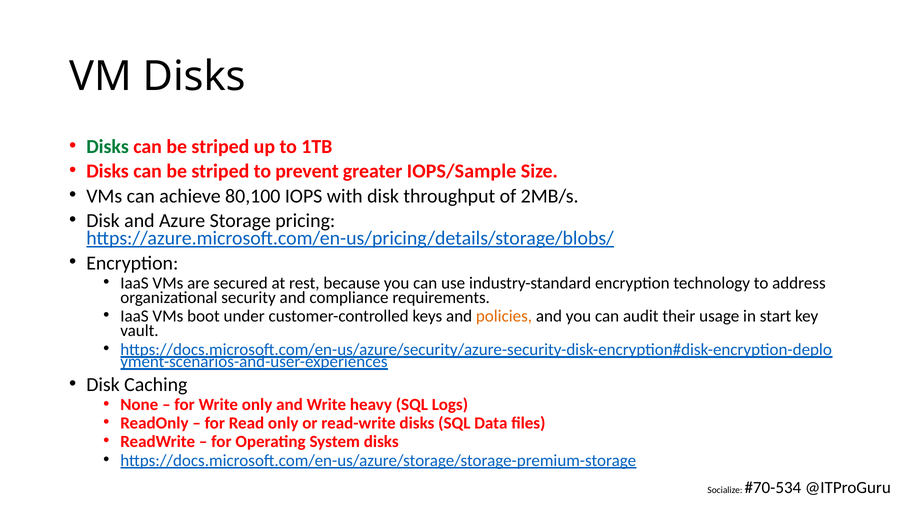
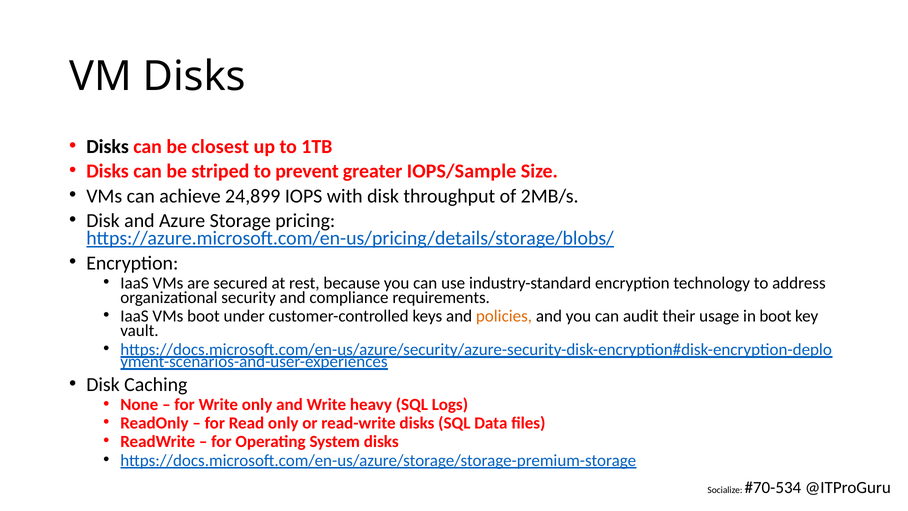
Disks at (108, 147) colour: green -> black
striped at (220, 147): striped -> closest
80,100: 80,100 -> 24,899
in start: start -> boot
